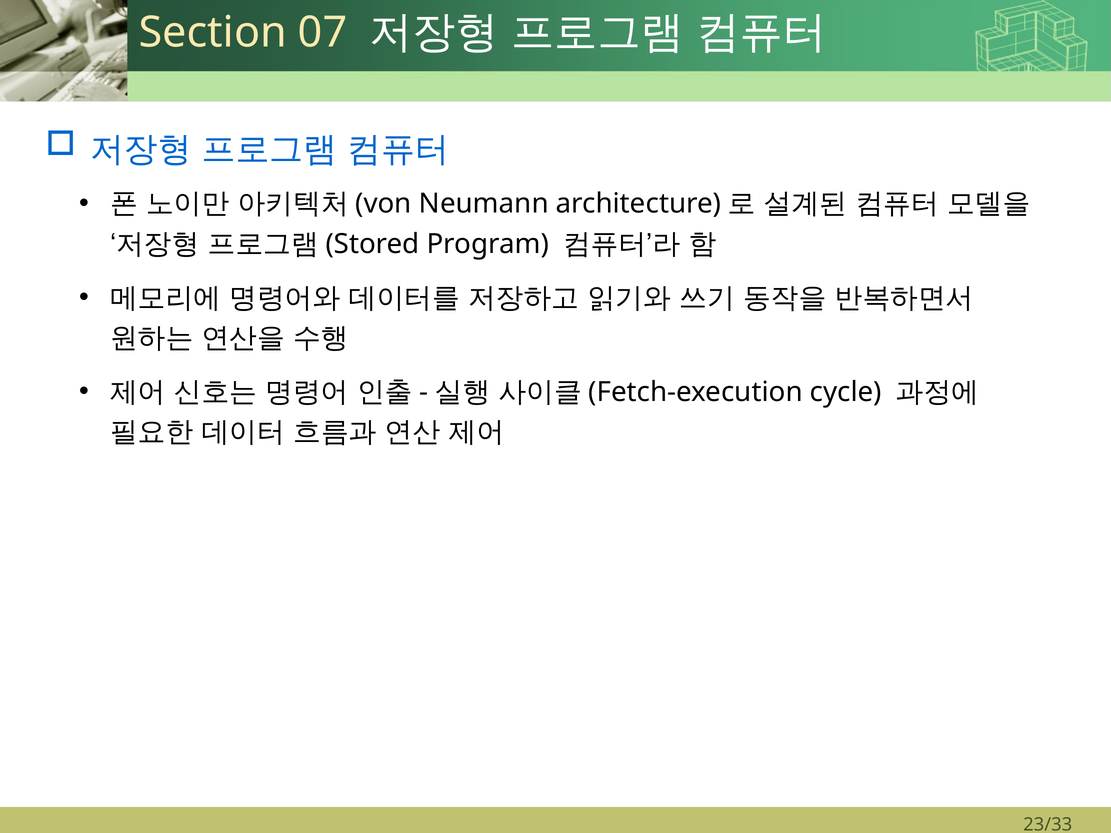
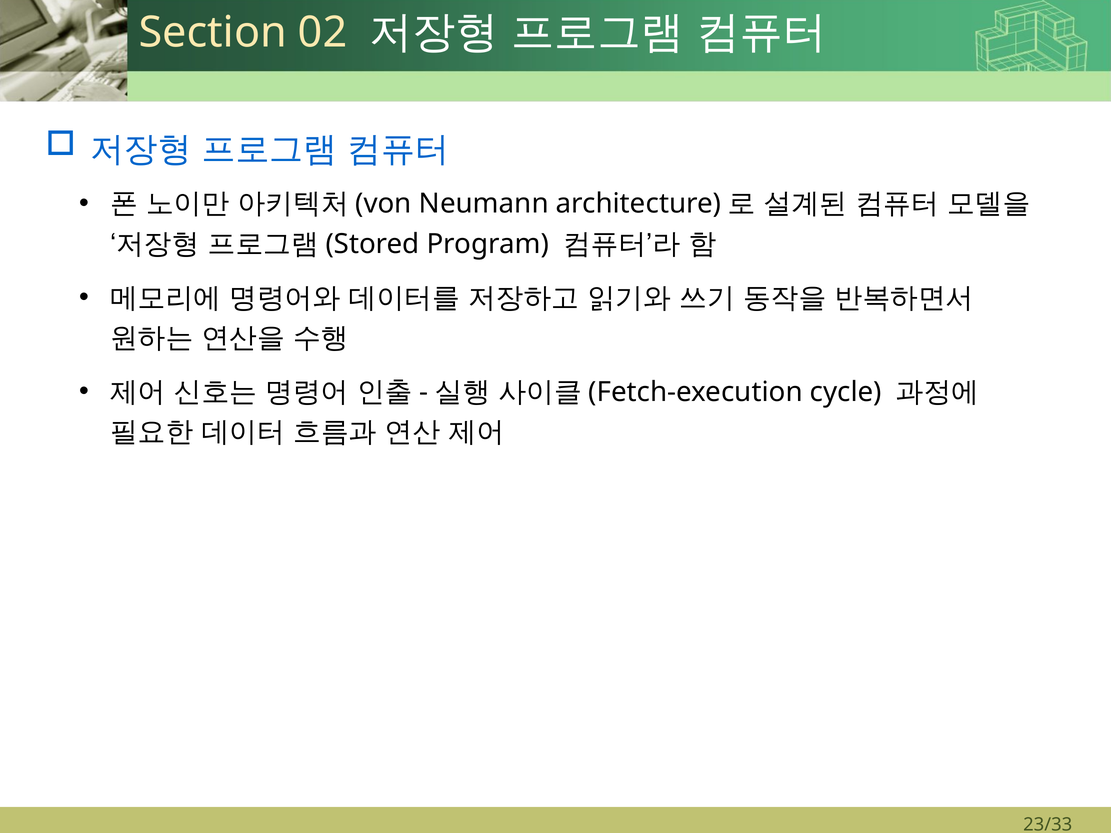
07: 07 -> 02
